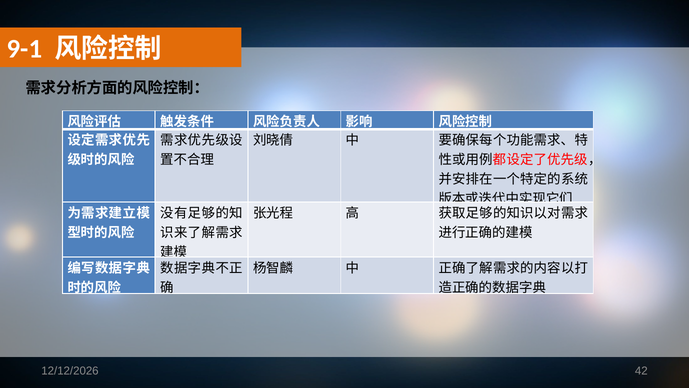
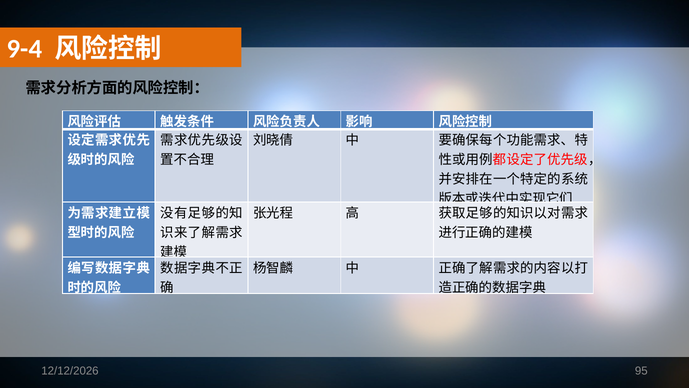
9-1: 9-1 -> 9-4
42: 42 -> 95
